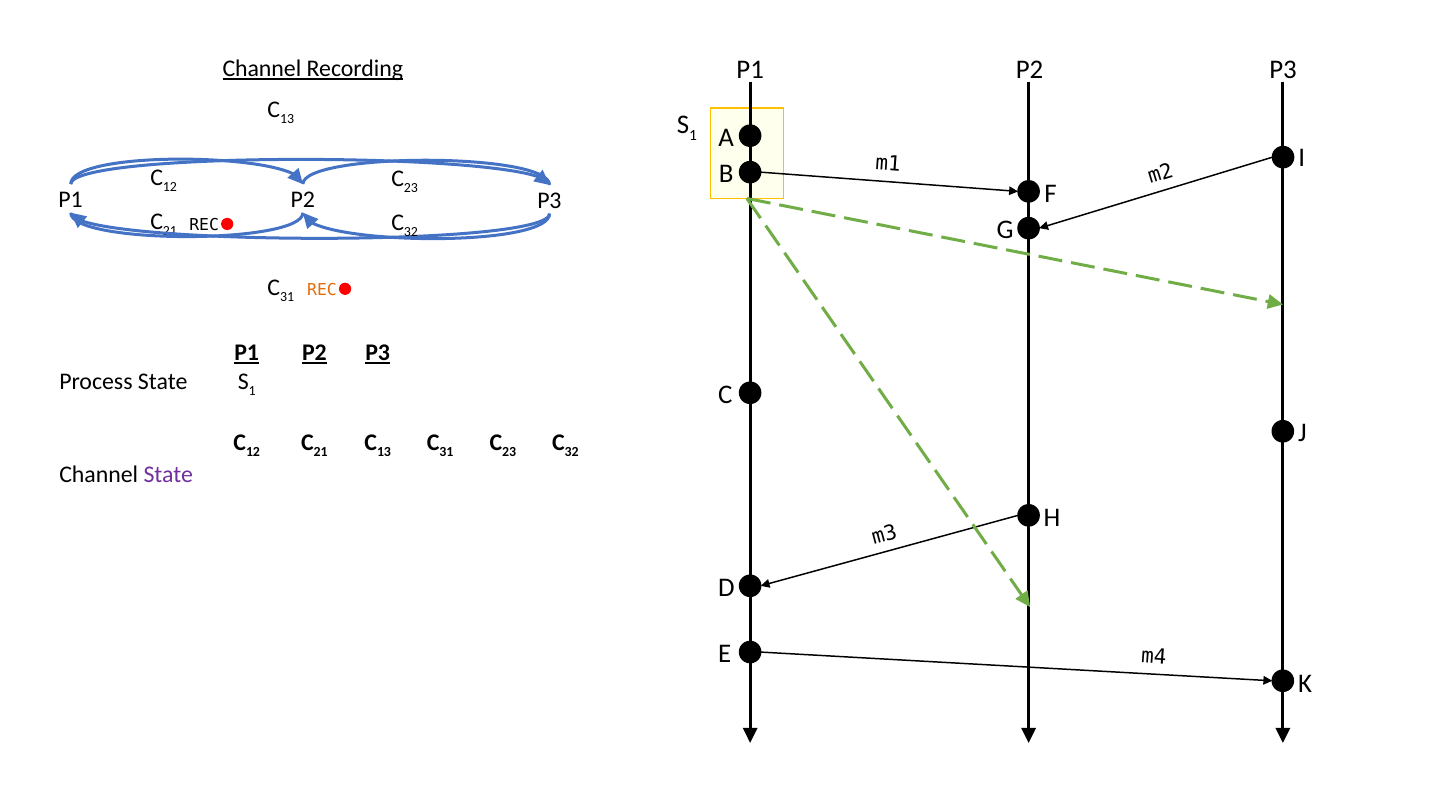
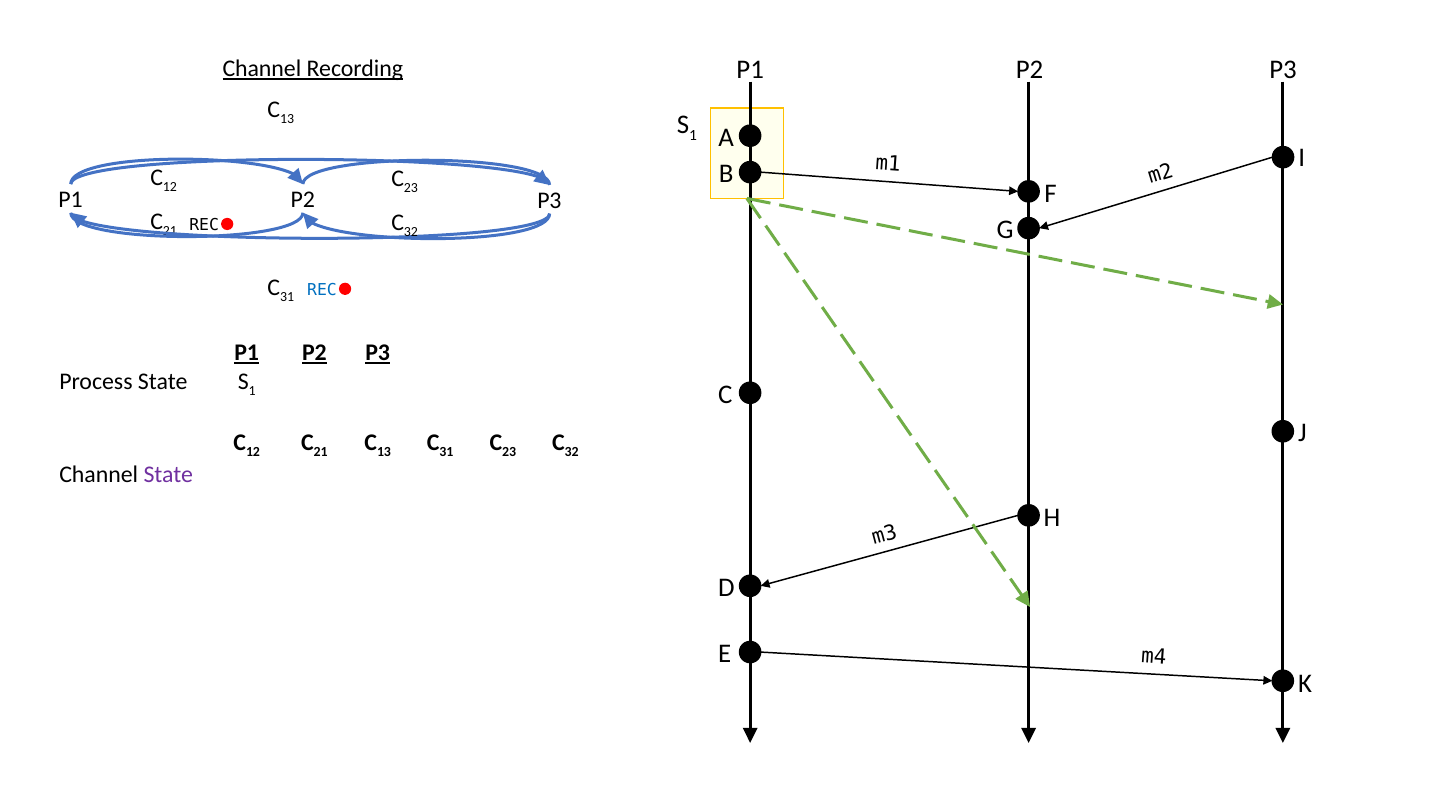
REC at (322, 290) colour: orange -> blue
